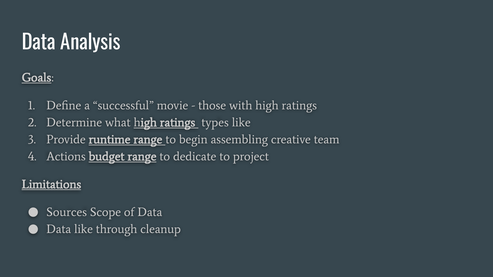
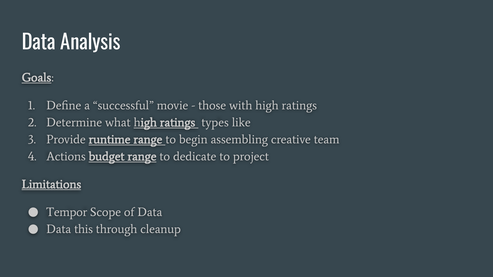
Sources: Sources -> Tempor
Data like: like -> this
